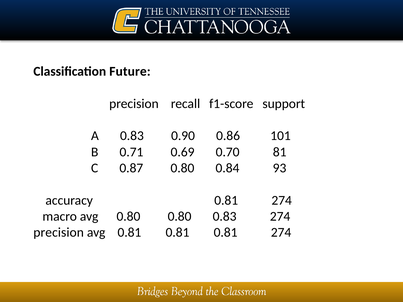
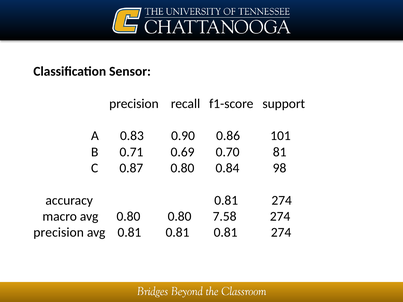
Future: Future -> Sensor
93: 93 -> 98
0.80 0.83: 0.83 -> 7.58
